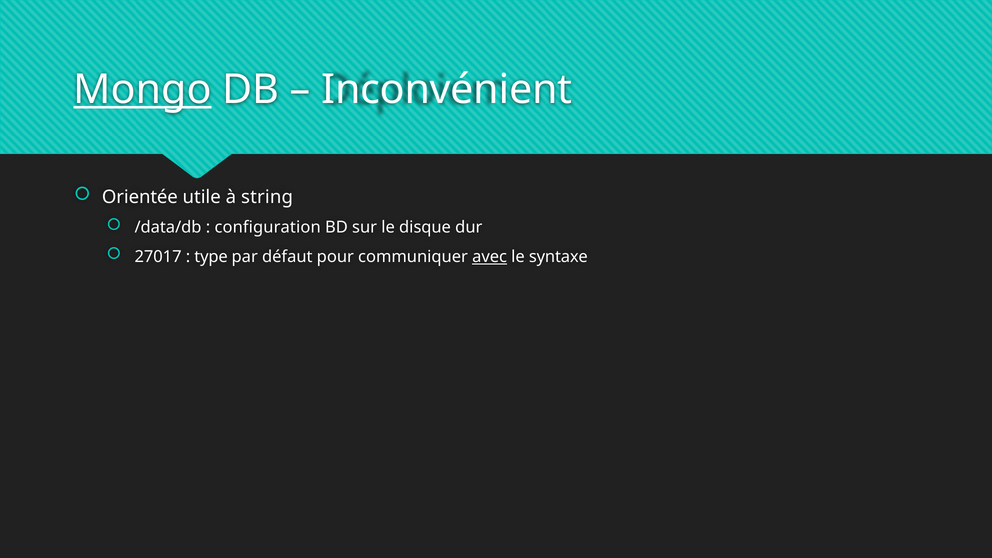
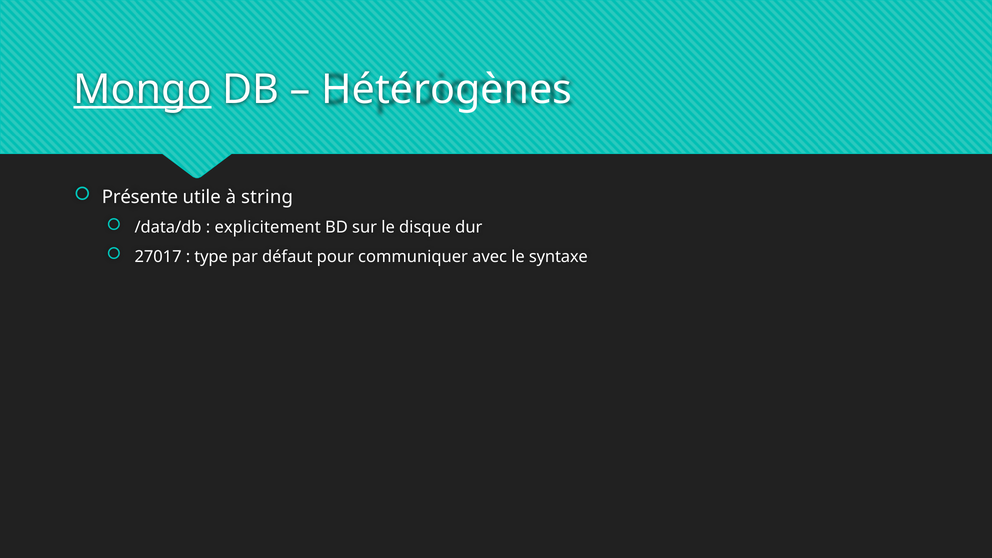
Inconvénient: Inconvénient -> Hétérogènes
Orientée: Orientée -> Présente
configuration: configuration -> explicitement
avec underline: present -> none
